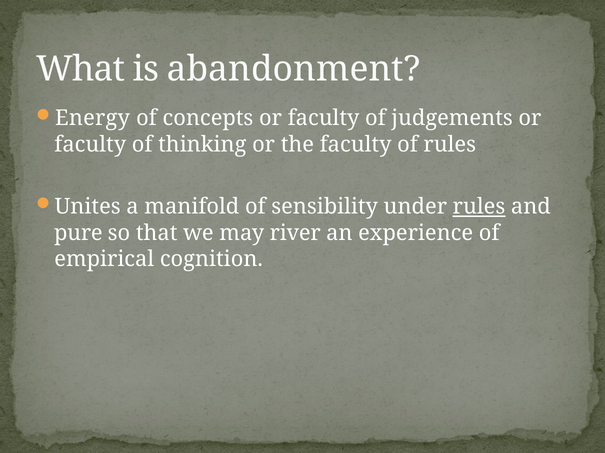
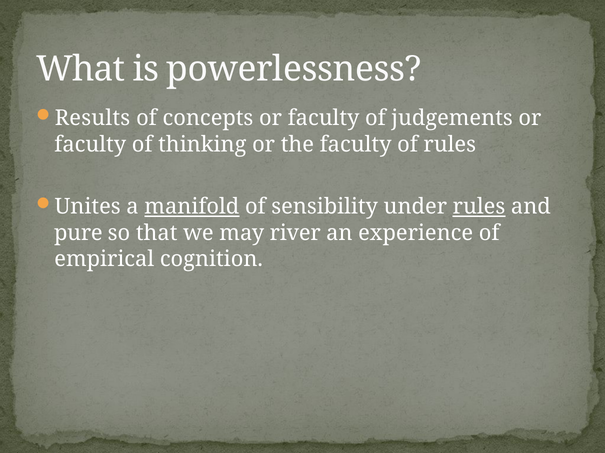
abandonment: abandonment -> powerlessness
Energy: Energy -> Results
manifold underline: none -> present
